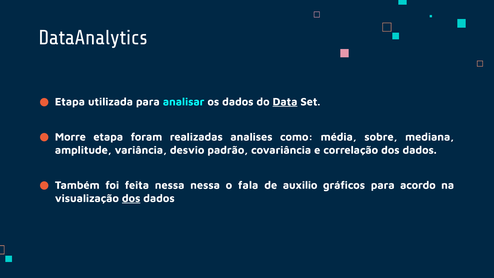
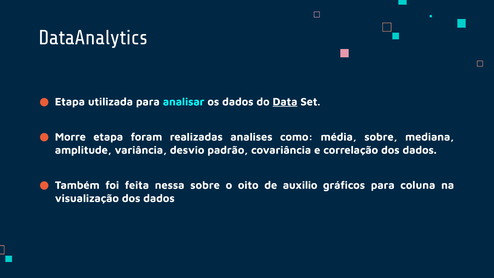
nessa nessa: nessa -> sobre
fala: fala -> oito
acordo: acordo -> coluna
dos at (131, 198) underline: present -> none
